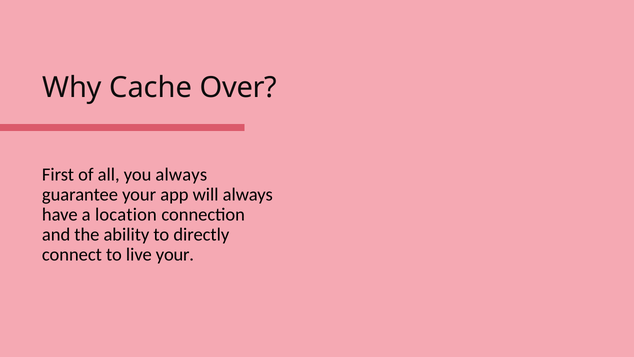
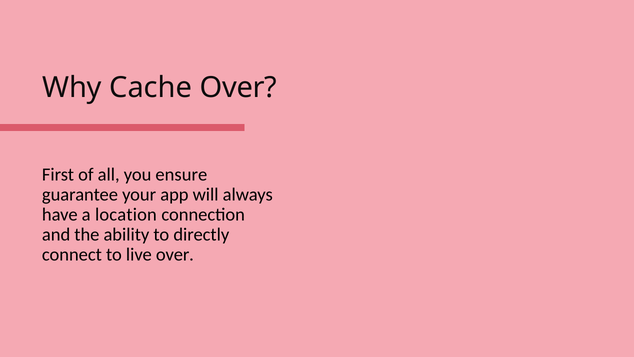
you always: always -> ensure
live your: your -> over
